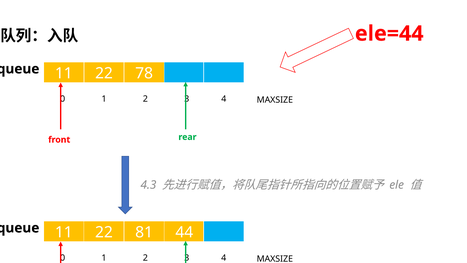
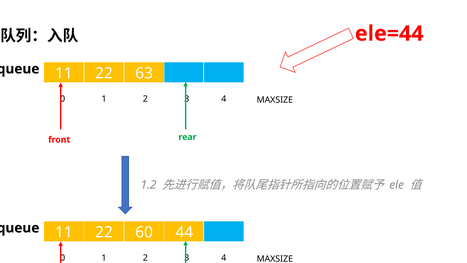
78: 78 -> 63
4.3: 4.3 -> 1.2
81: 81 -> 60
